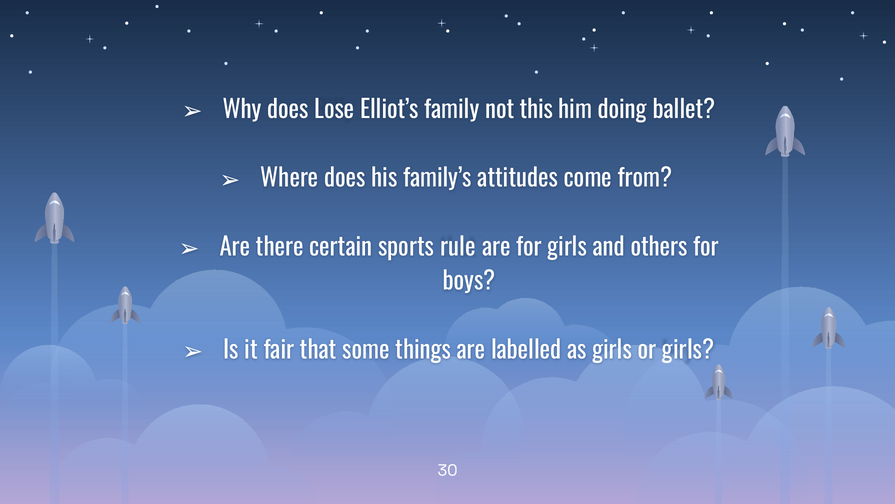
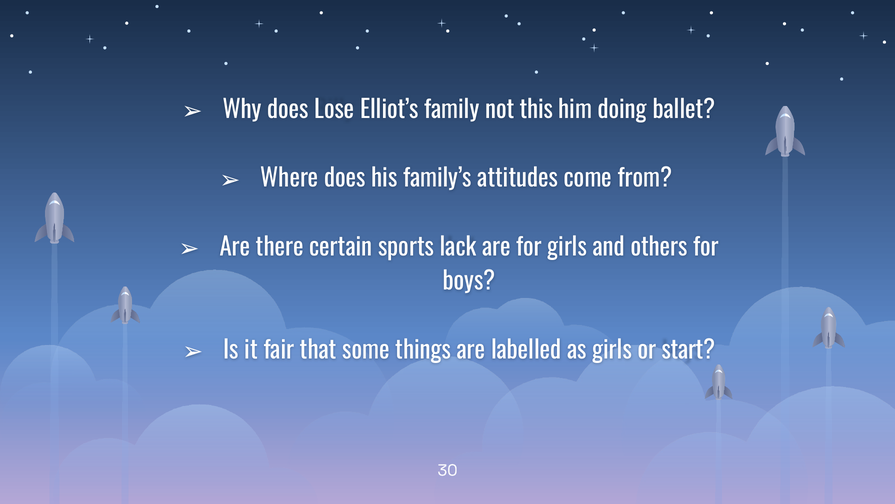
rule: rule -> lack
or girls: girls -> start
